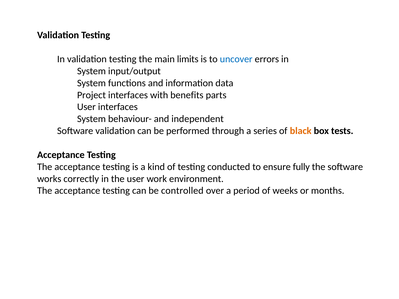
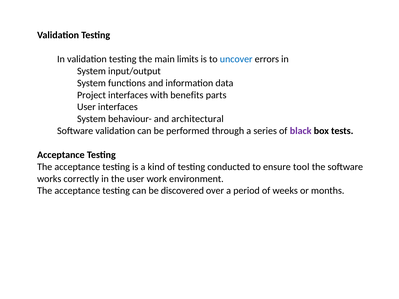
independent: independent -> architectural
black colour: orange -> purple
fully: fully -> tool
controlled: controlled -> discovered
